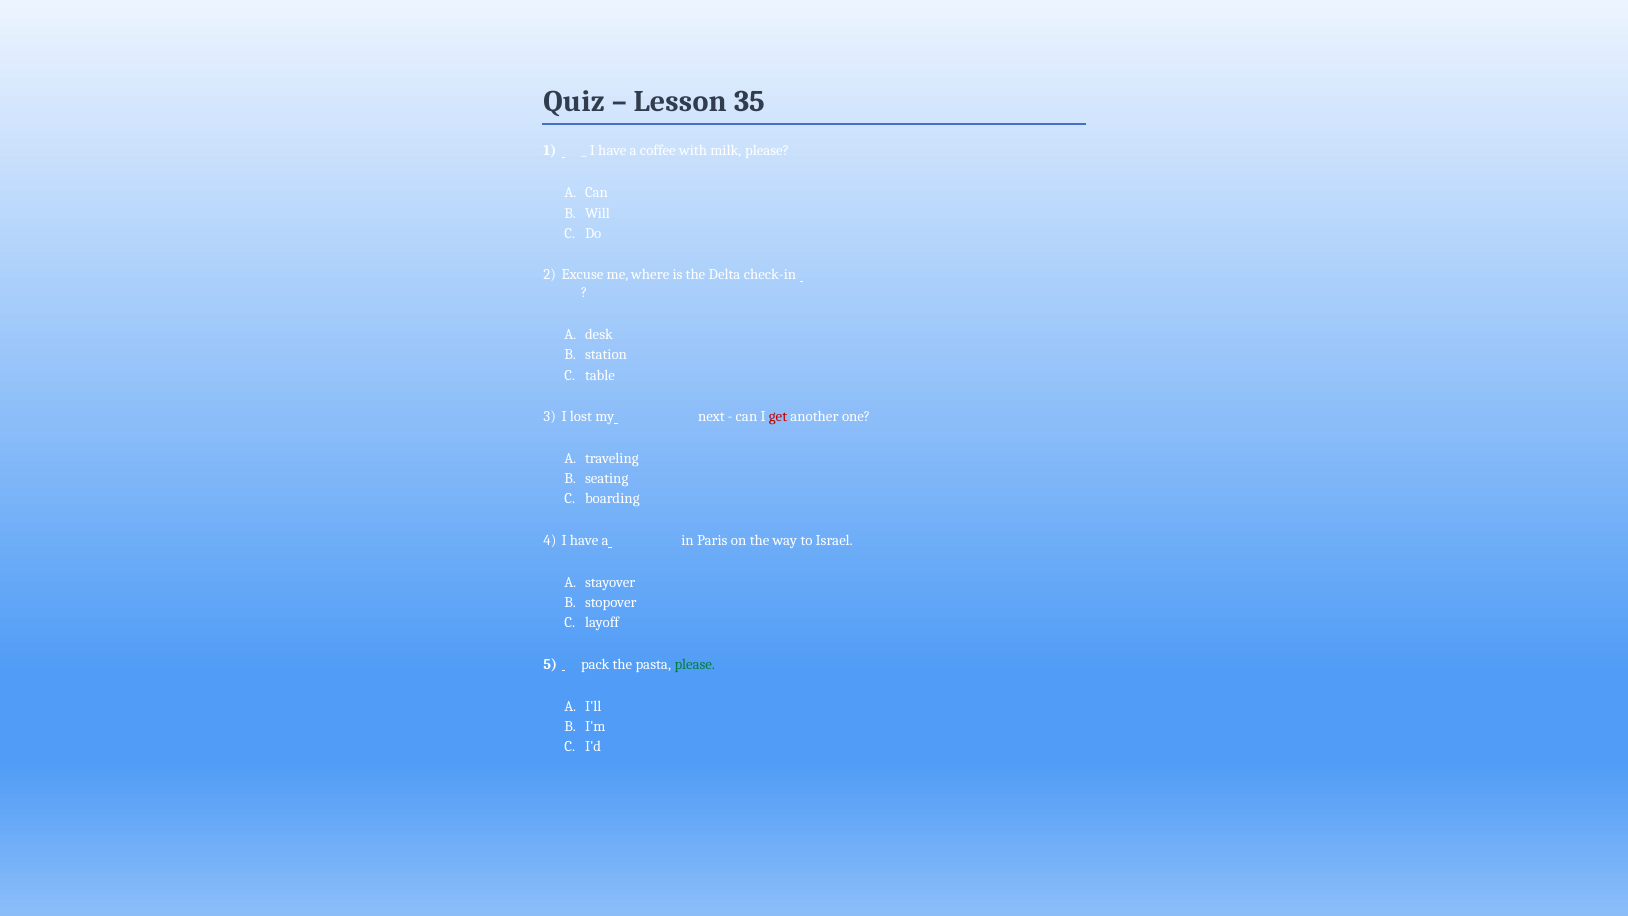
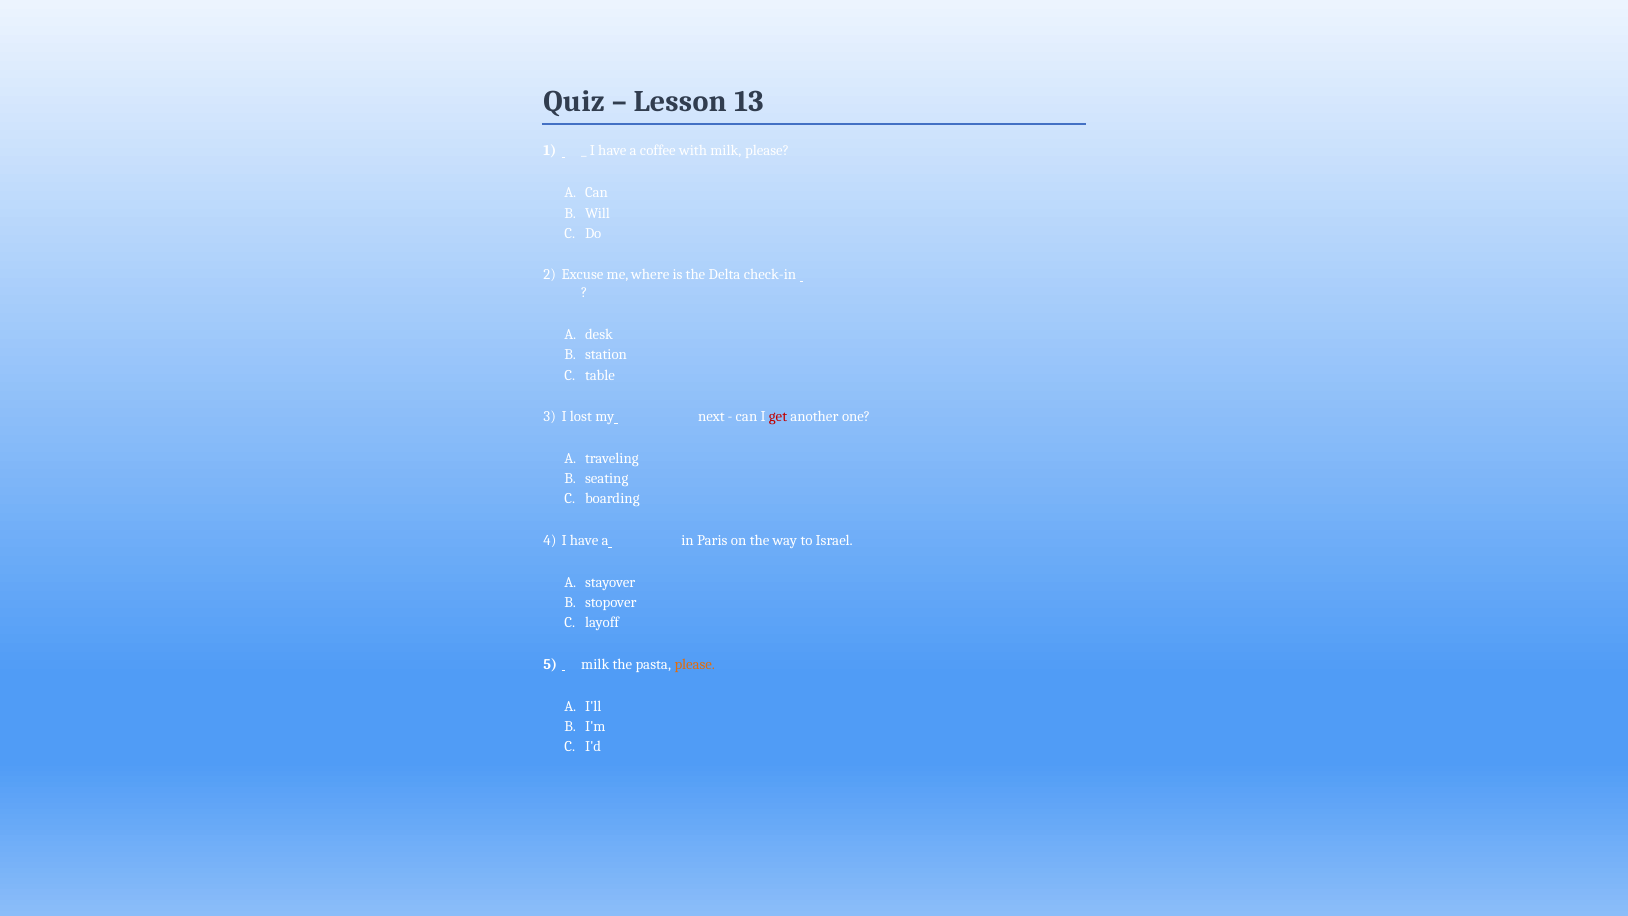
35: 35 -> 13
pack at (595, 664): pack -> milk
please at (695, 664) colour: green -> orange
